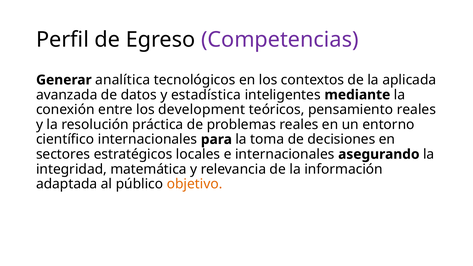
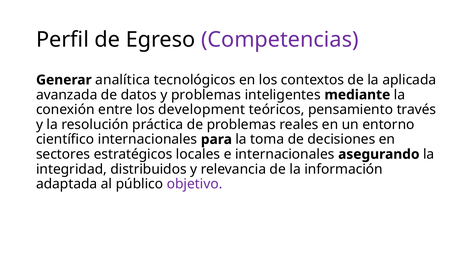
y estadística: estadística -> problemas
pensamiento reales: reales -> través
matemática: matemática -> distribuidos
objetivo colour: orange -> purple
